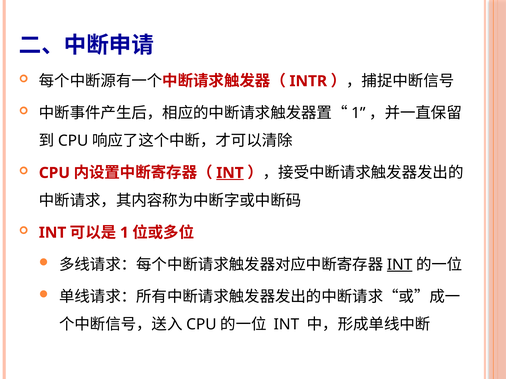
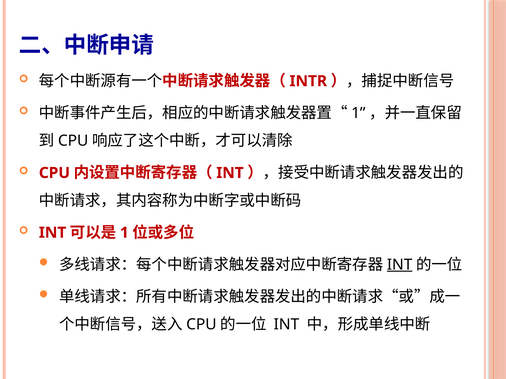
INT at (230, 173) underline: present -> none
